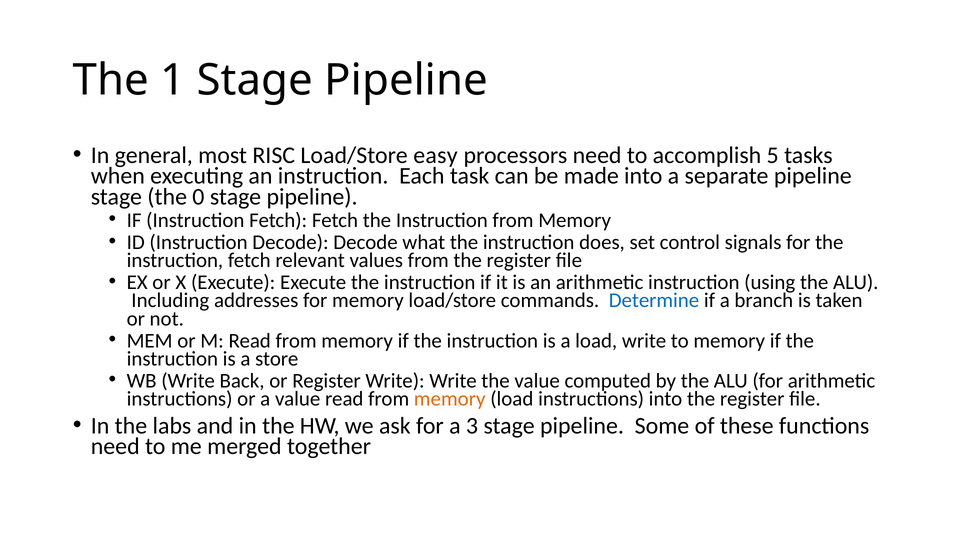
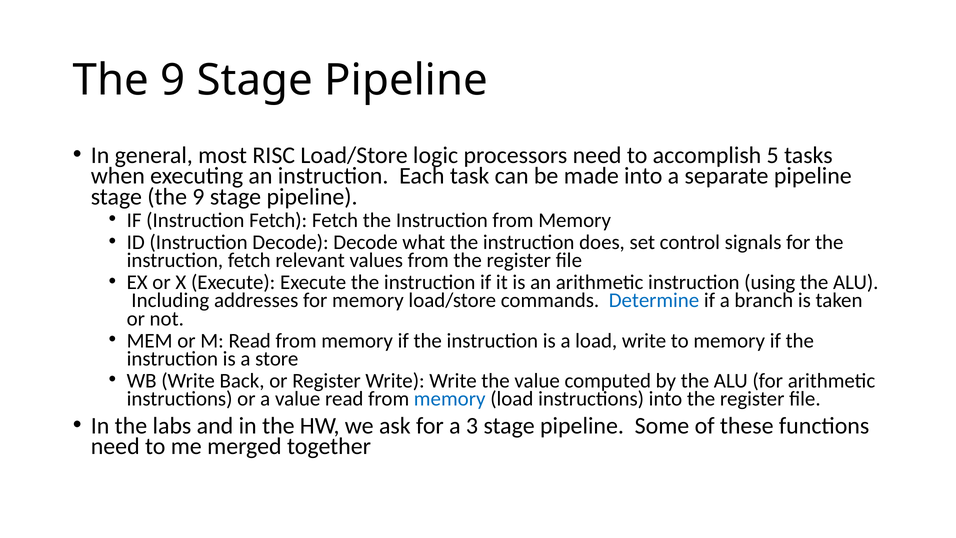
1 at (173, 80): 1 -> 9
easy: easy -> logic
stage the 0: 0 -> 9
memory at (450, 399) colour: orange -> blue
